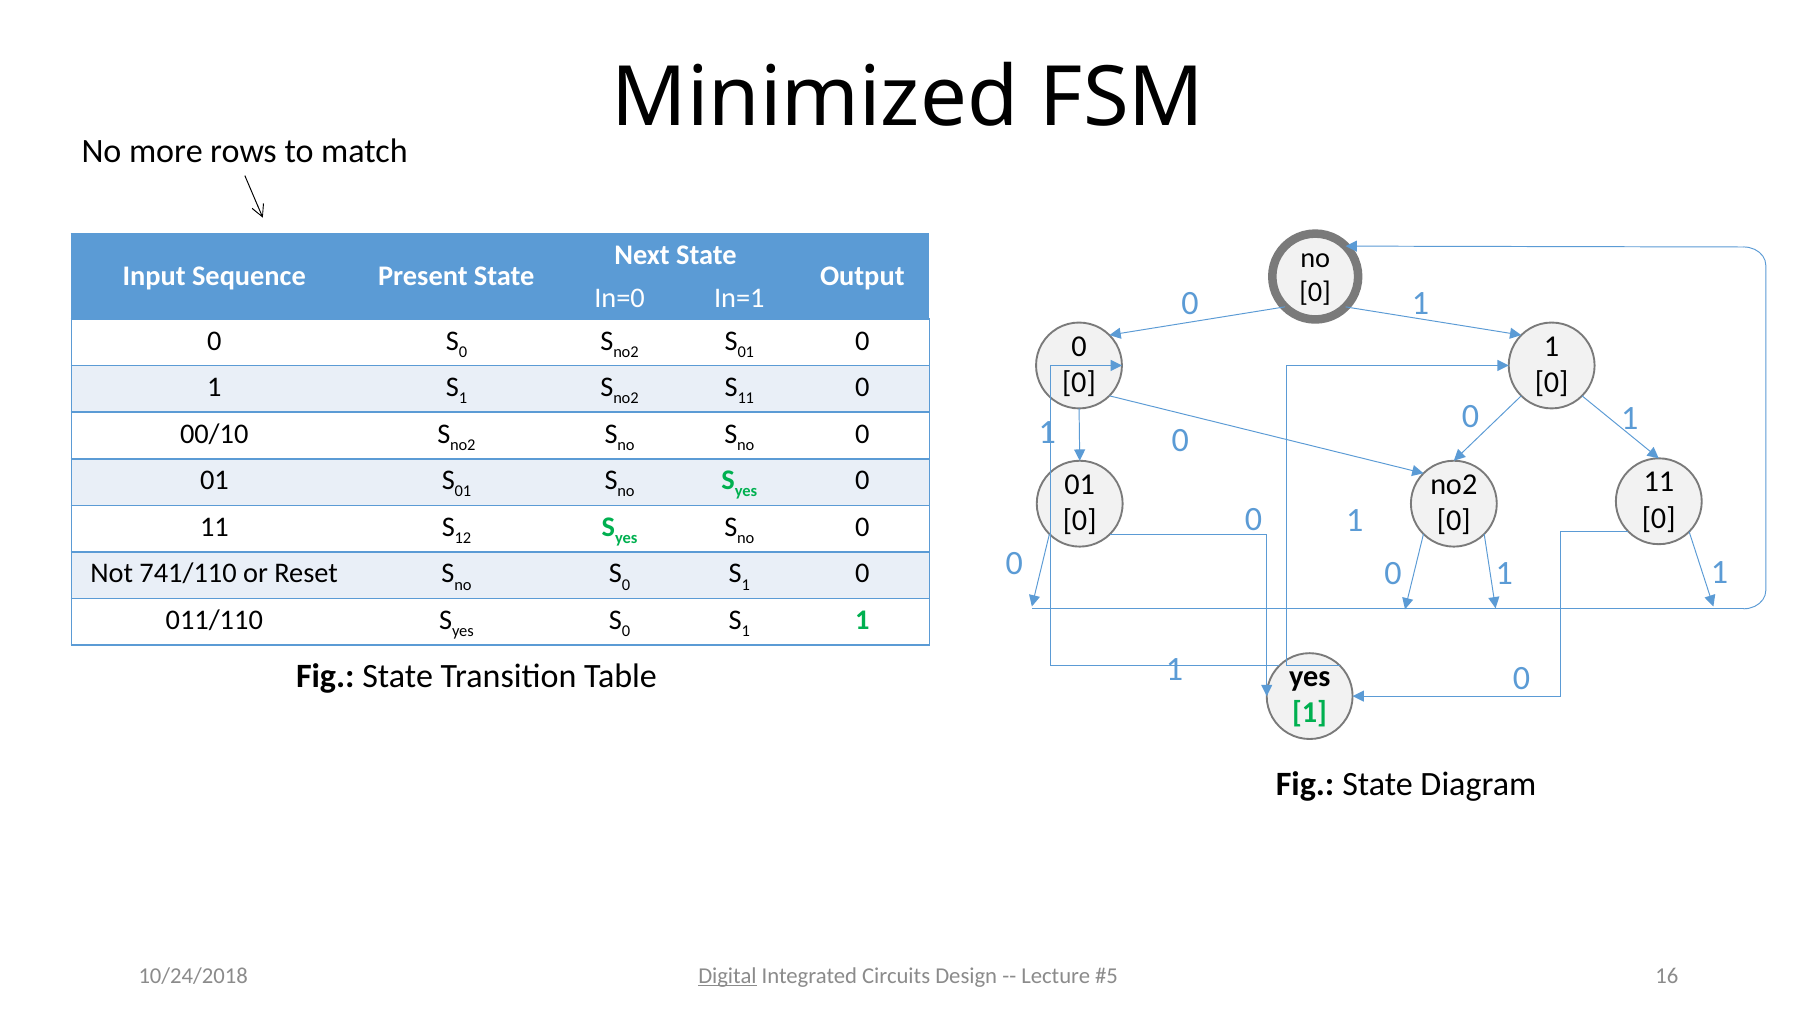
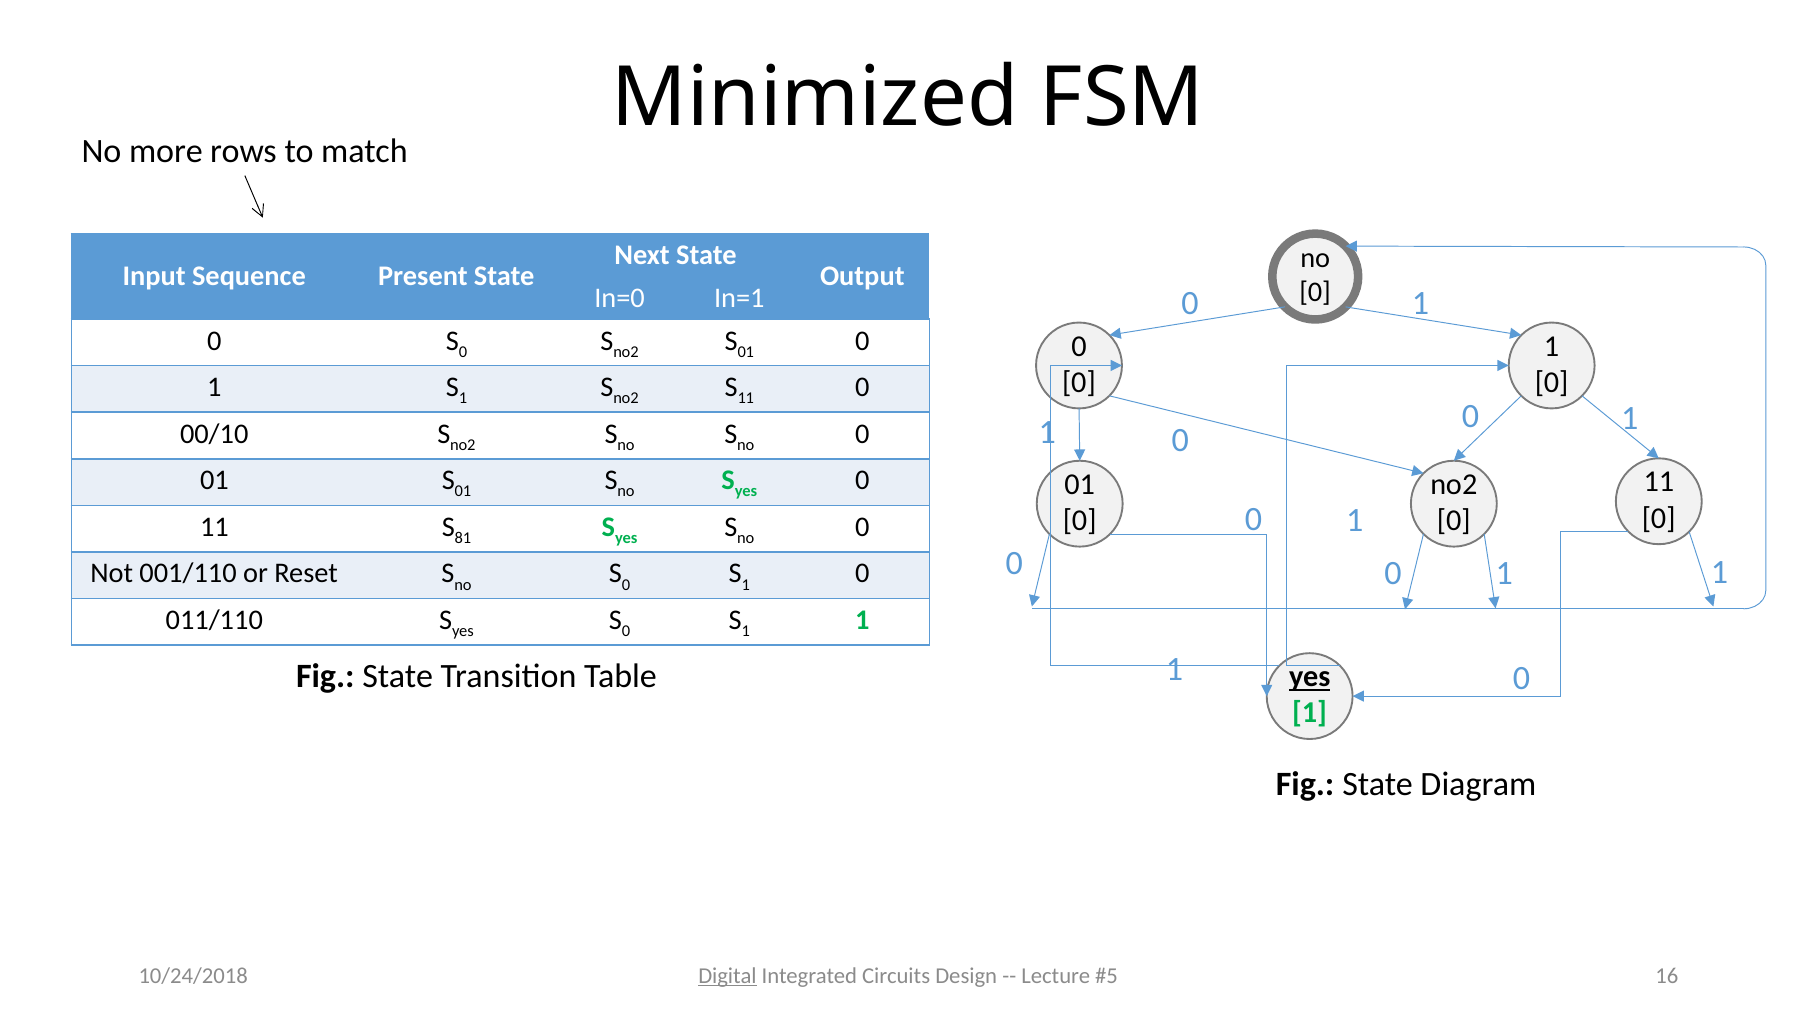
12: 12 -> 81
741/110: 741/110 -> 001/110
yes at (1310, 677) underline: none -> present
